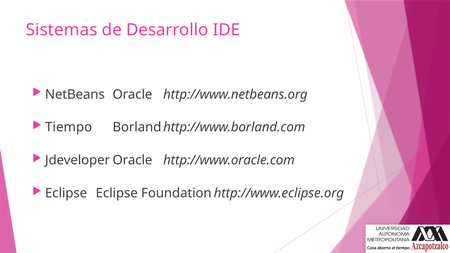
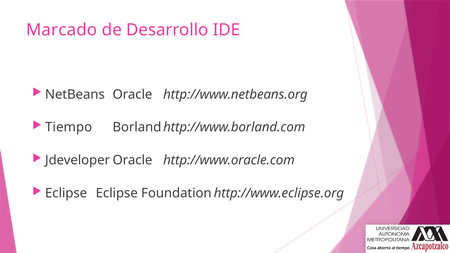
Sistemas: Sistemas -> Marcado
